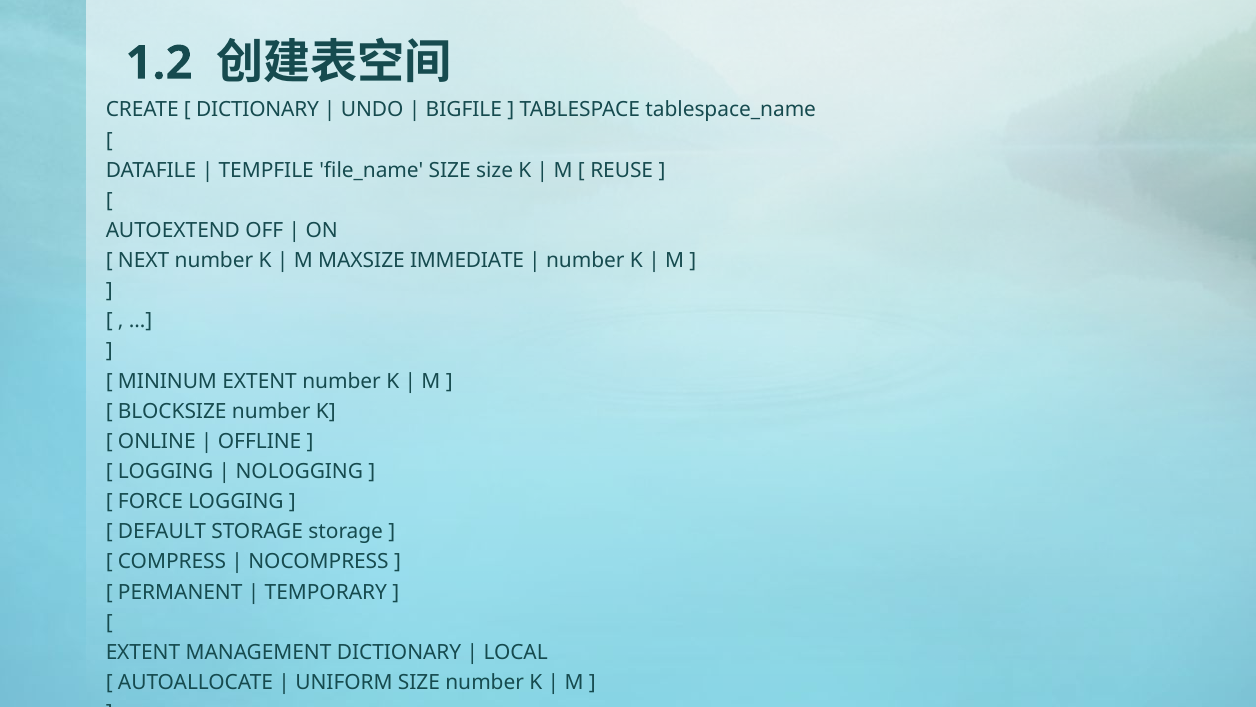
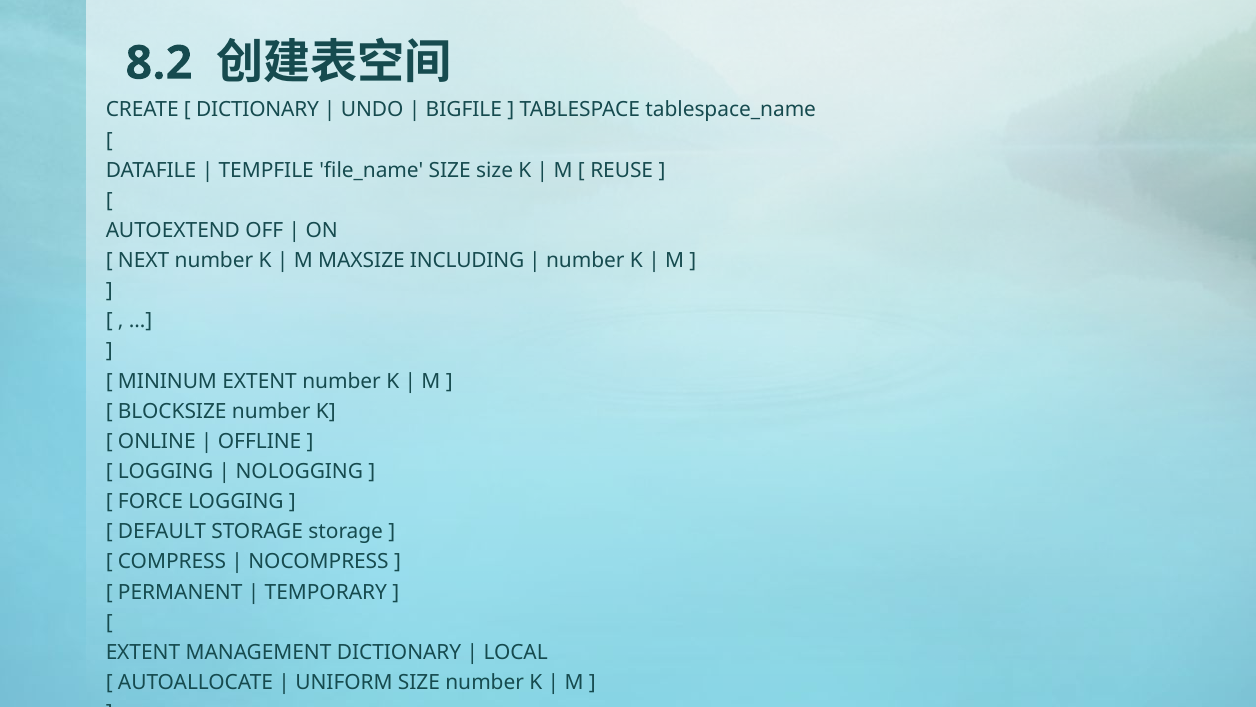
1.2: 1.2 -> 8.2
IMMEDIATE: IMMEDIATE -> INCLUDING
